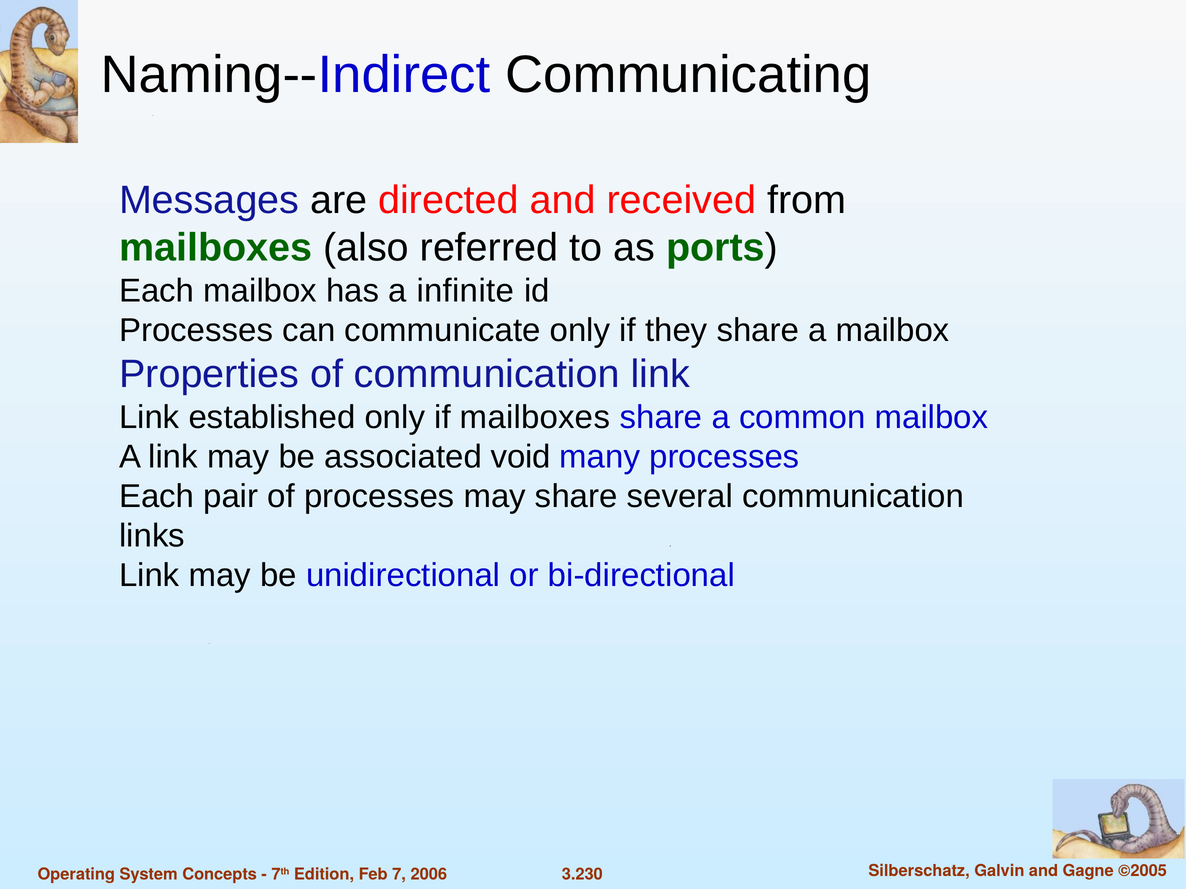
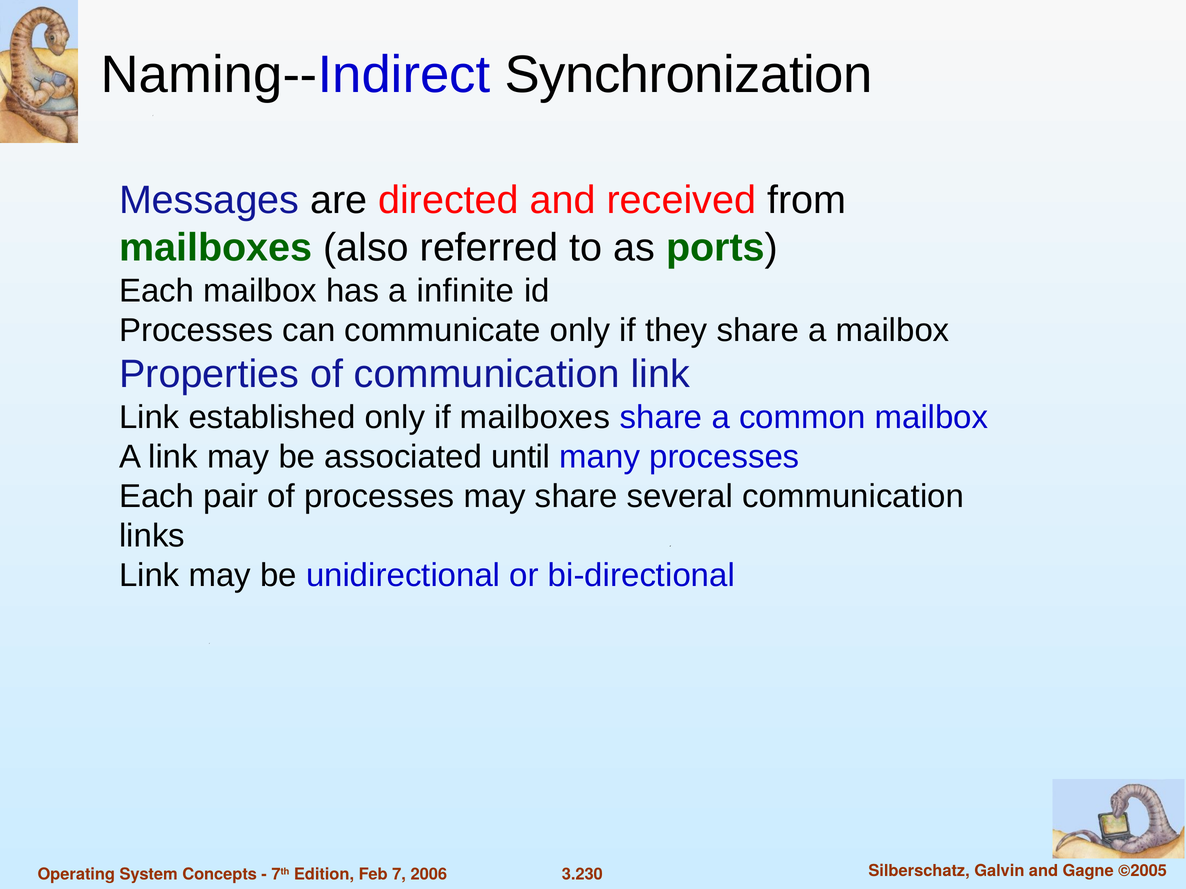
Communicating: Communicating -> Synchronization
void: void -> until
